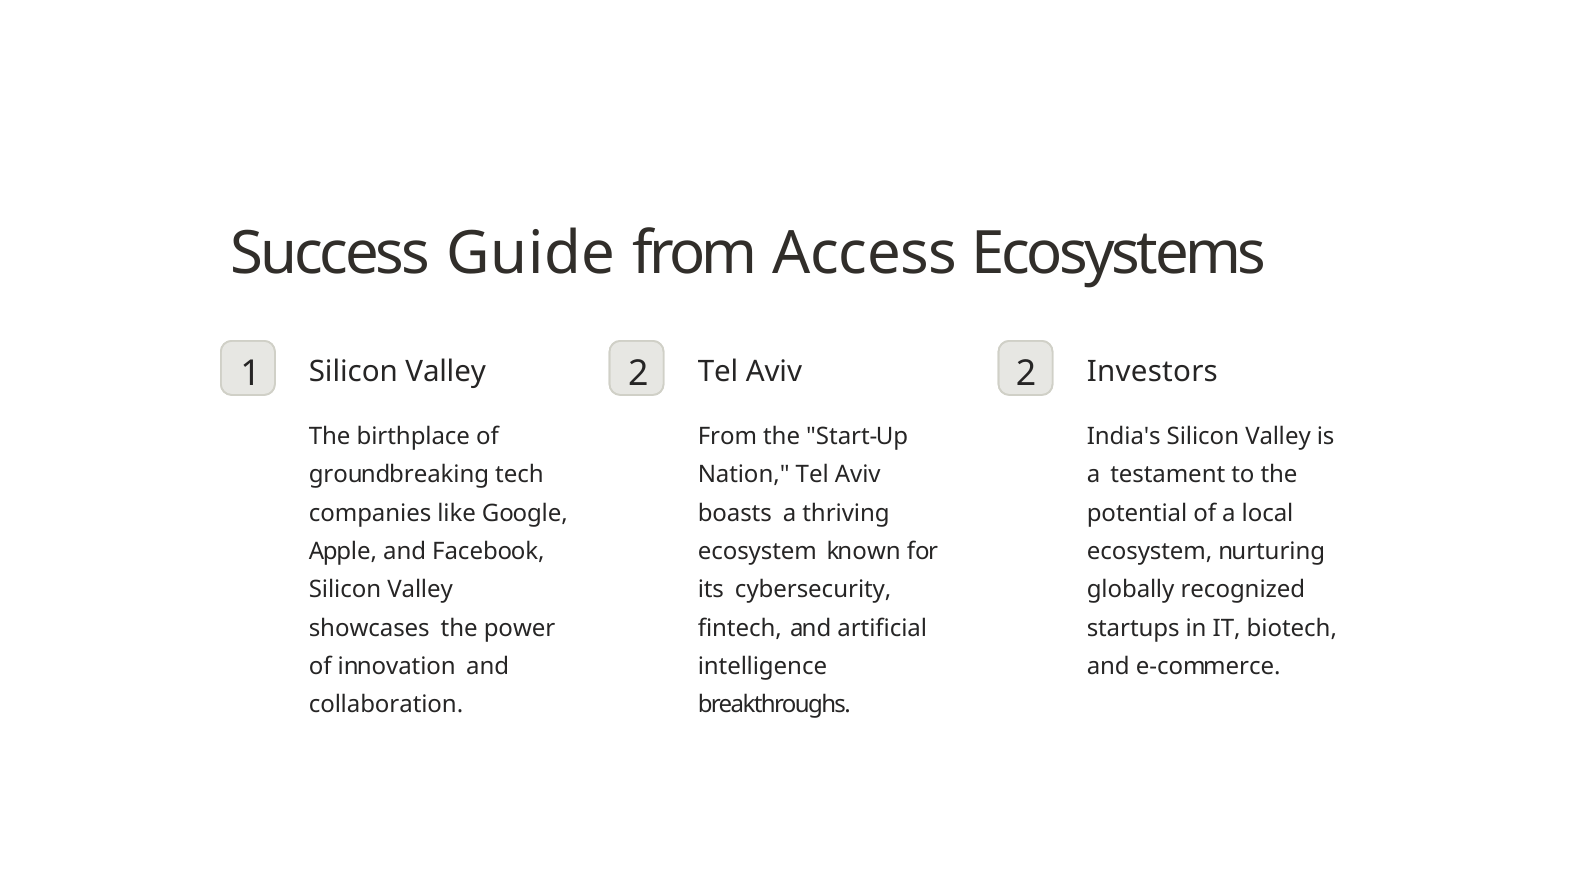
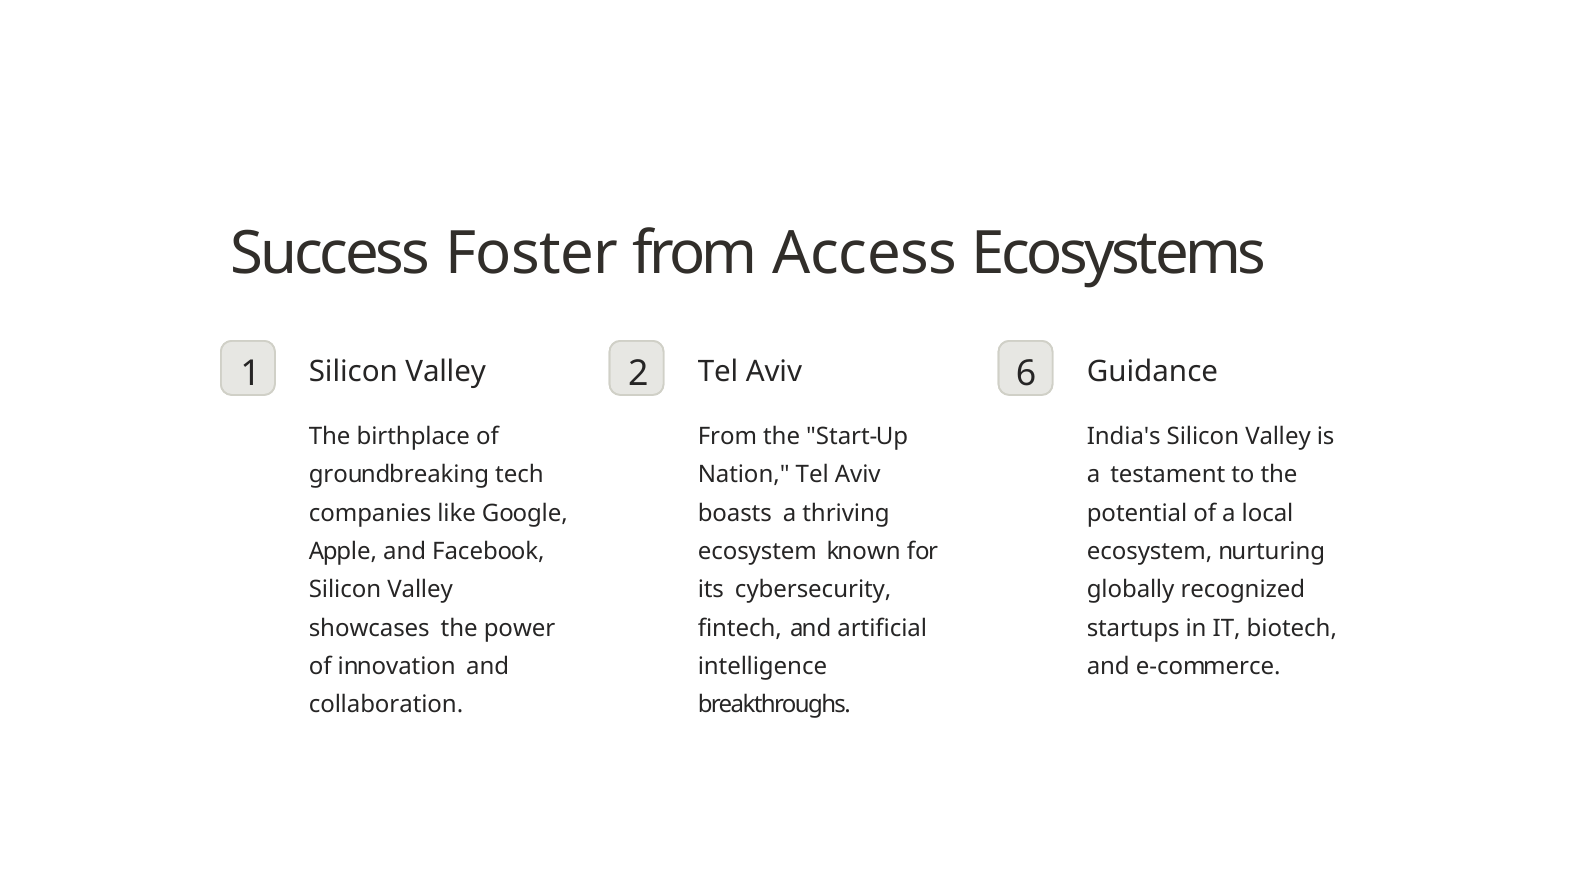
Guide: Guide -> Foster
2 2: 2 -> 6
Investors: Investors -> Guidance
